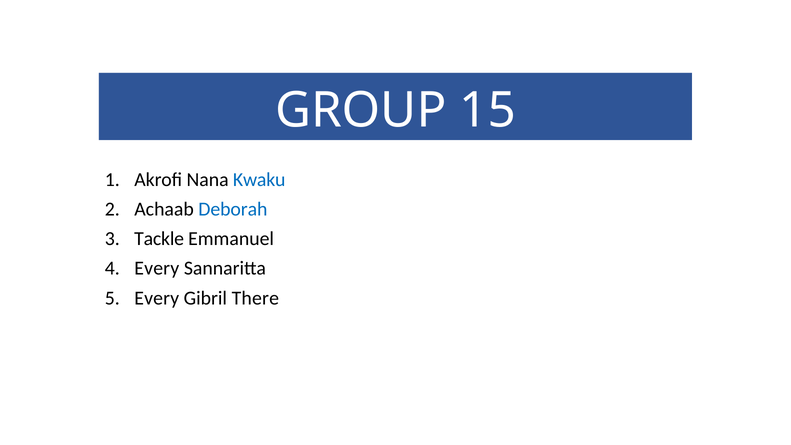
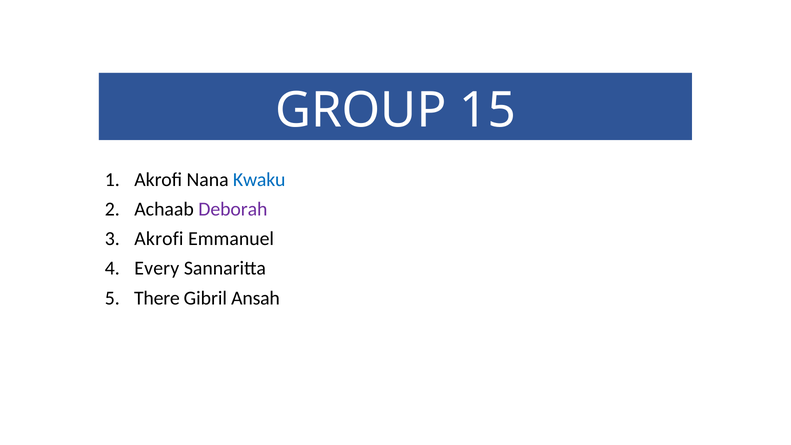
Deborah colour: blue -> purple
Tackle at (159, 239): Tackle -> Akrofi
Every at (157, 298): Every -> There
There: There -> Ansah
